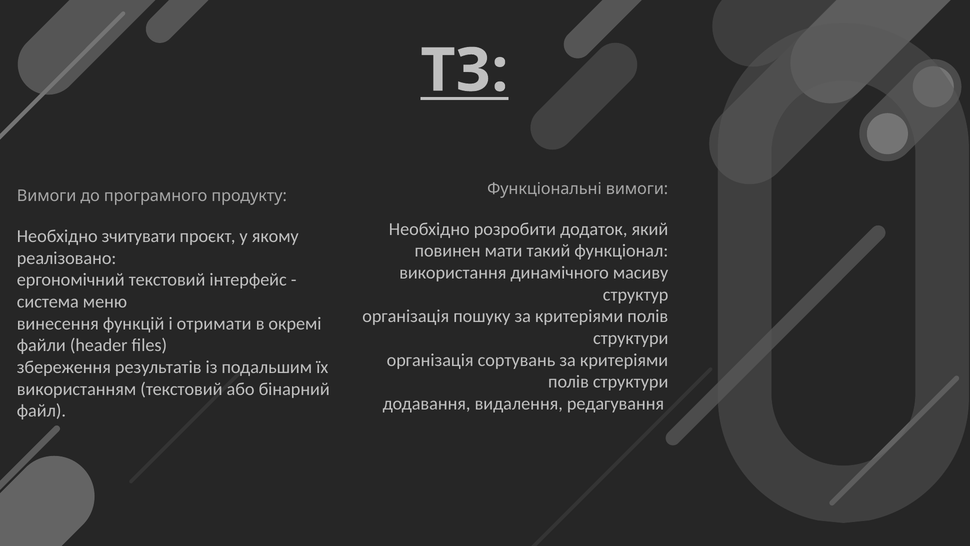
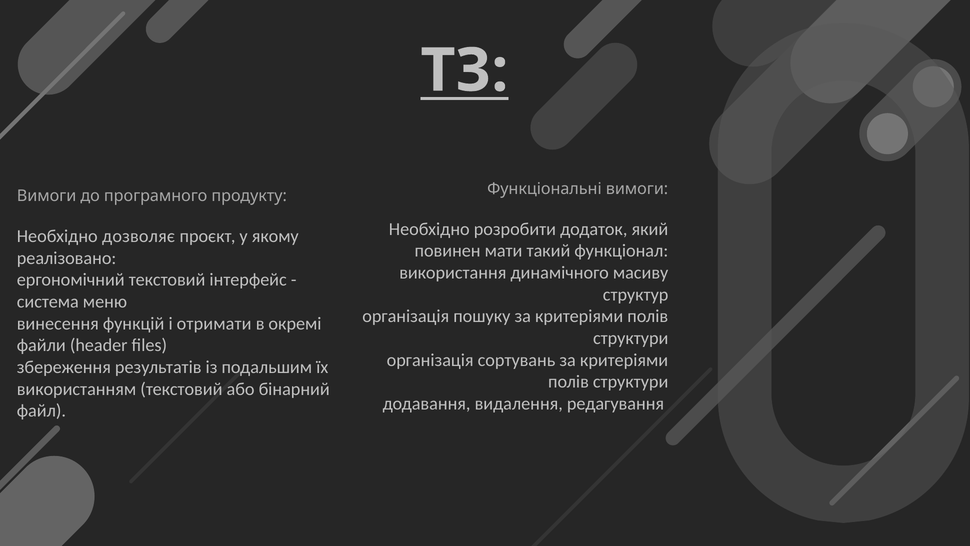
зчитувати: зчитувати -> дозволяє
